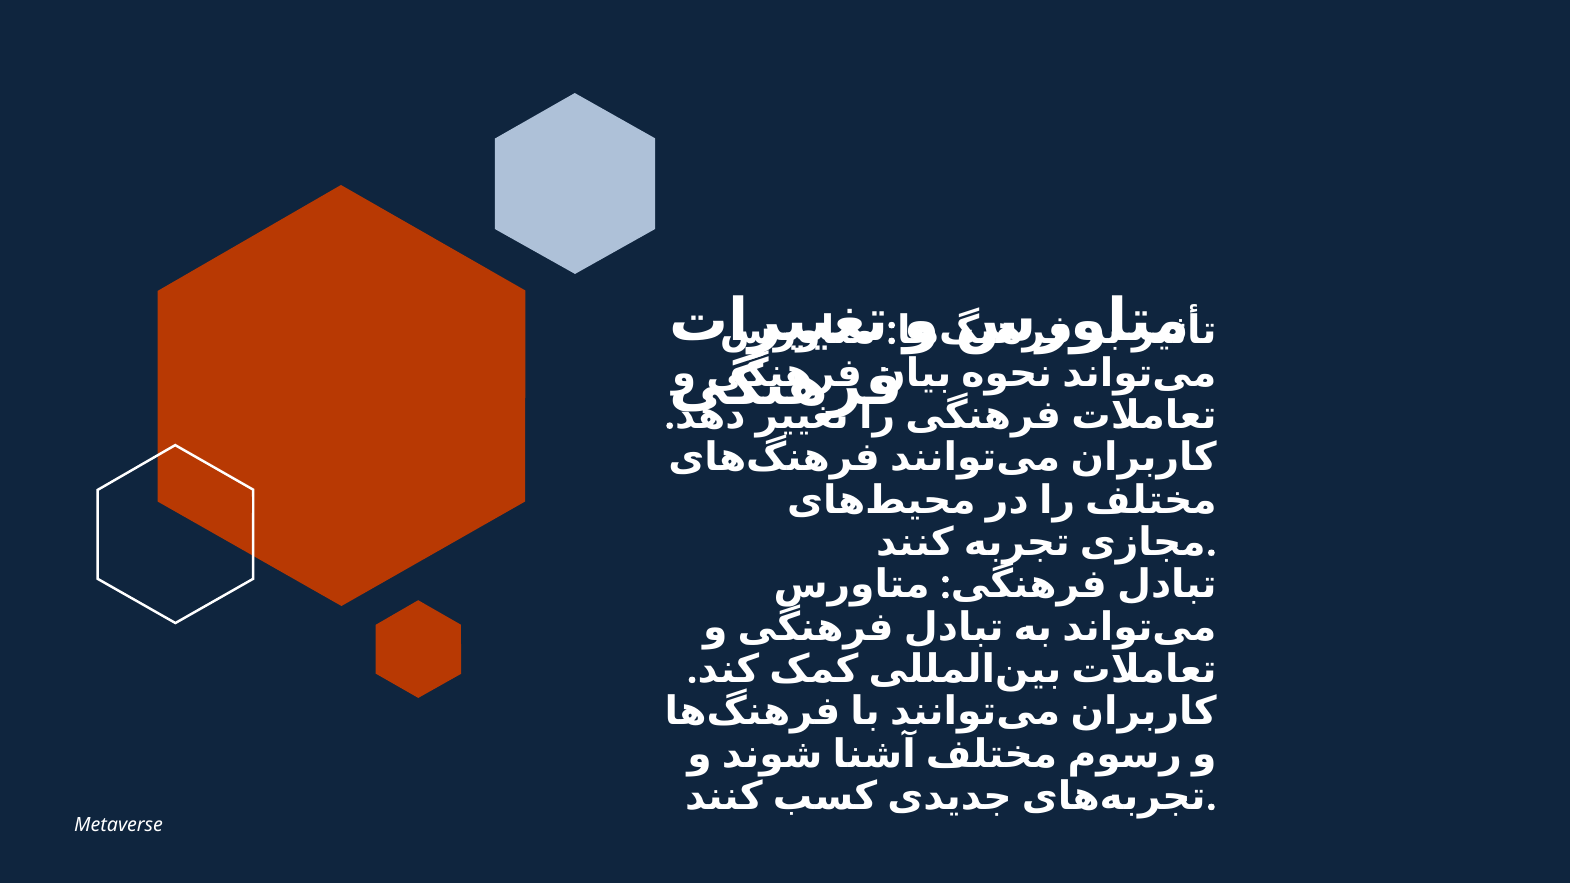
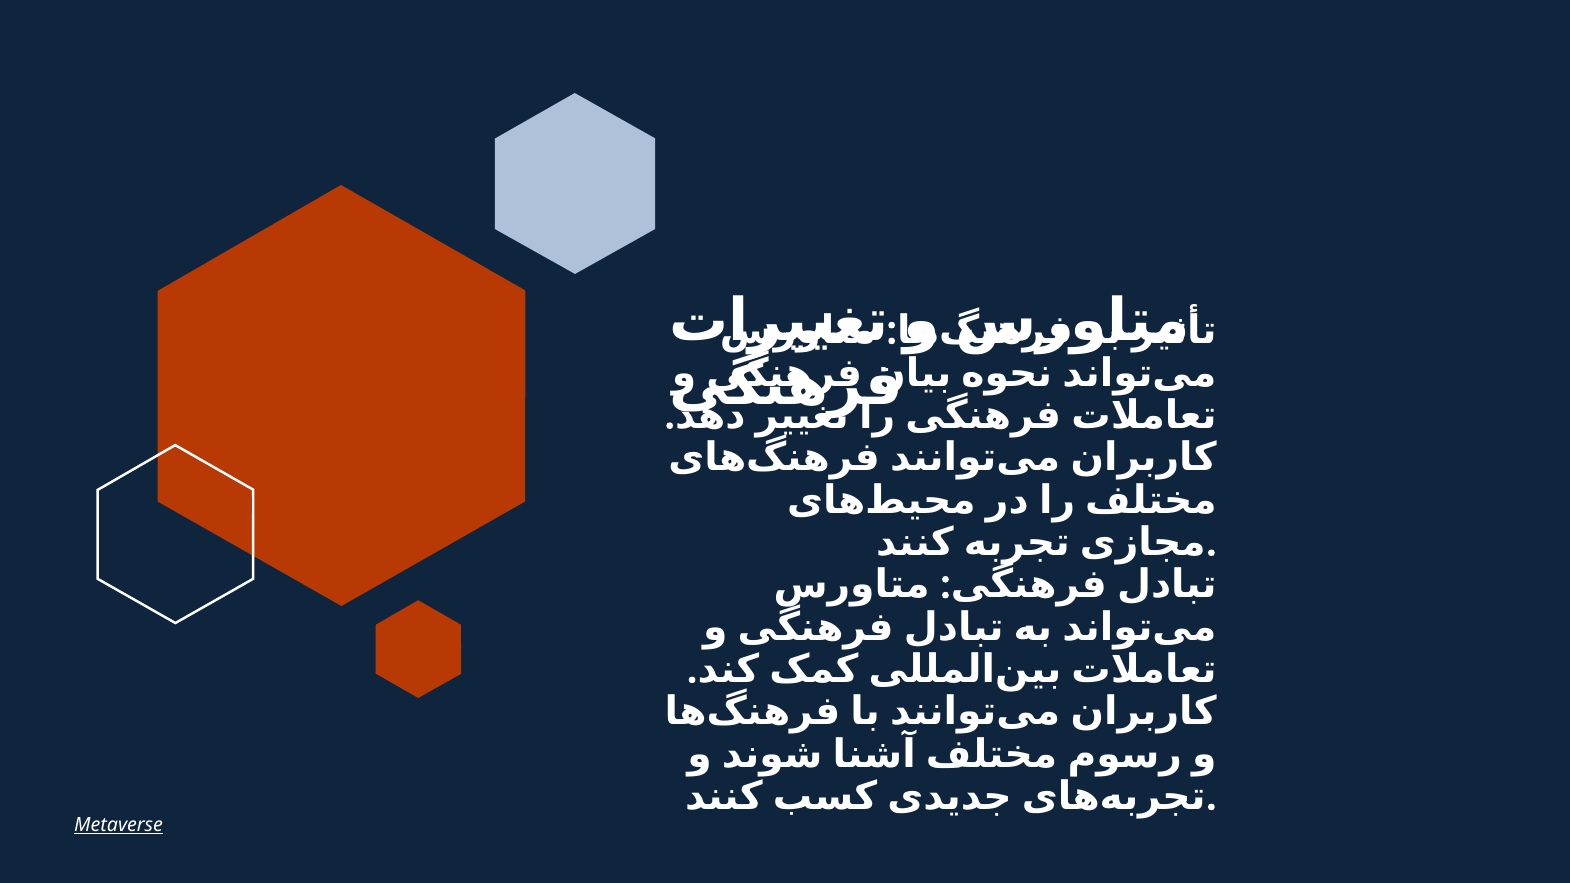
Metaverse underline: none -> present
